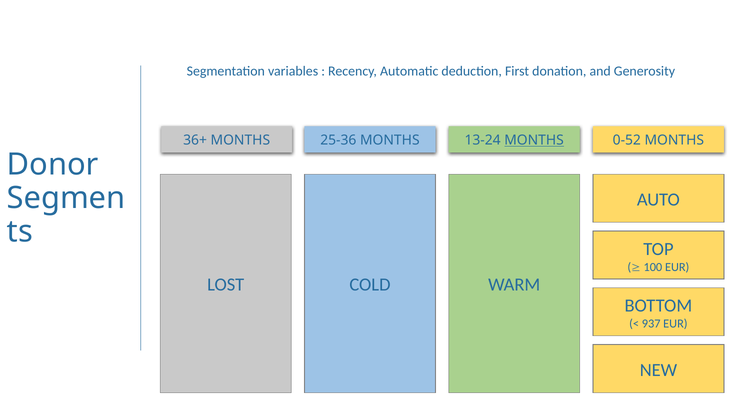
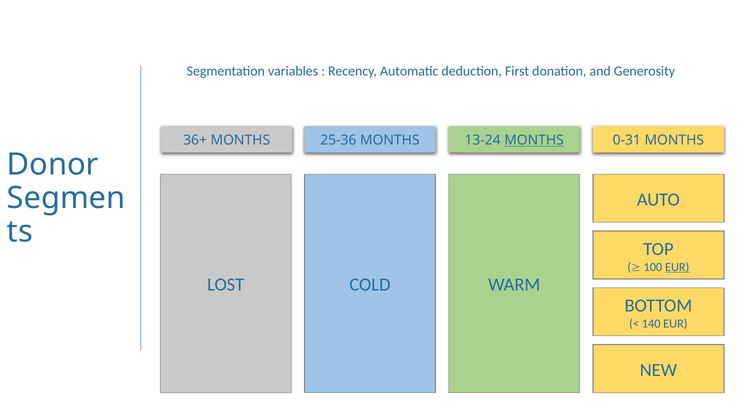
0-52: 0-52 -> 0-31
EUR at (677, 267) underline: none -> present
937: 937 -> 140
